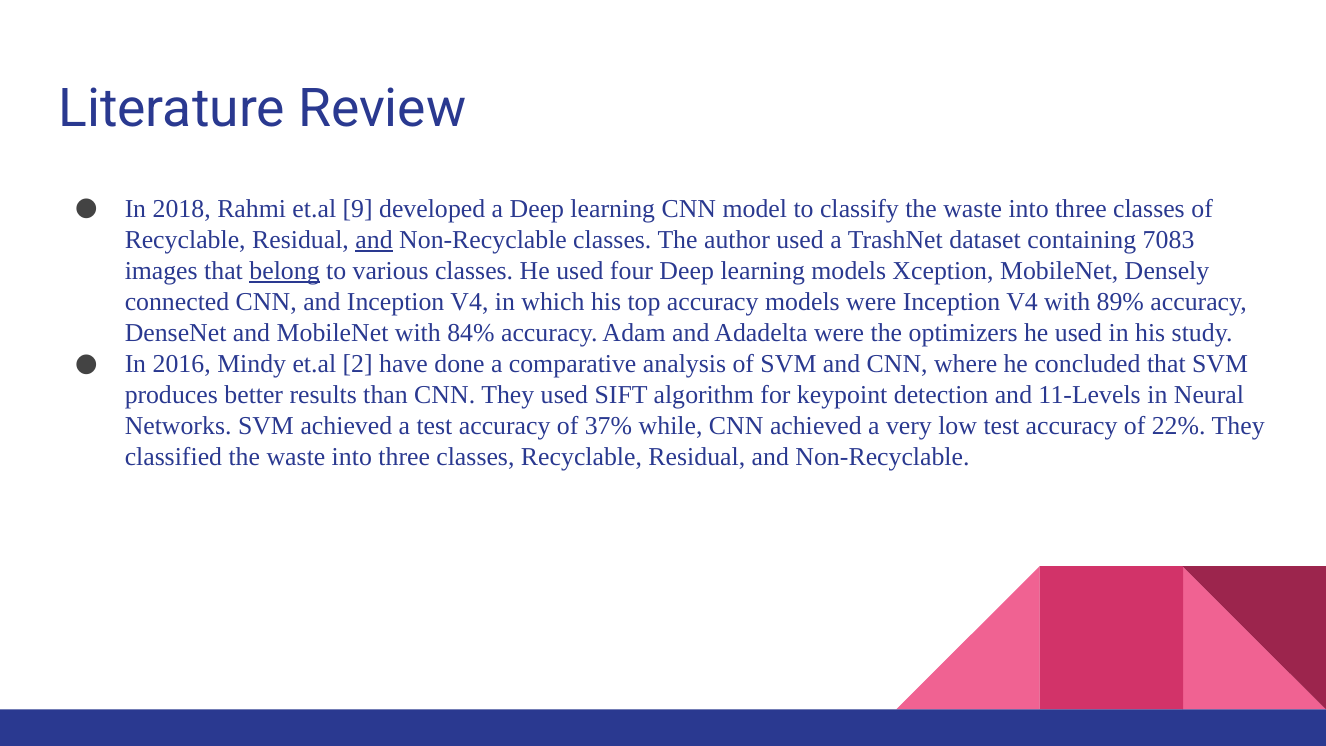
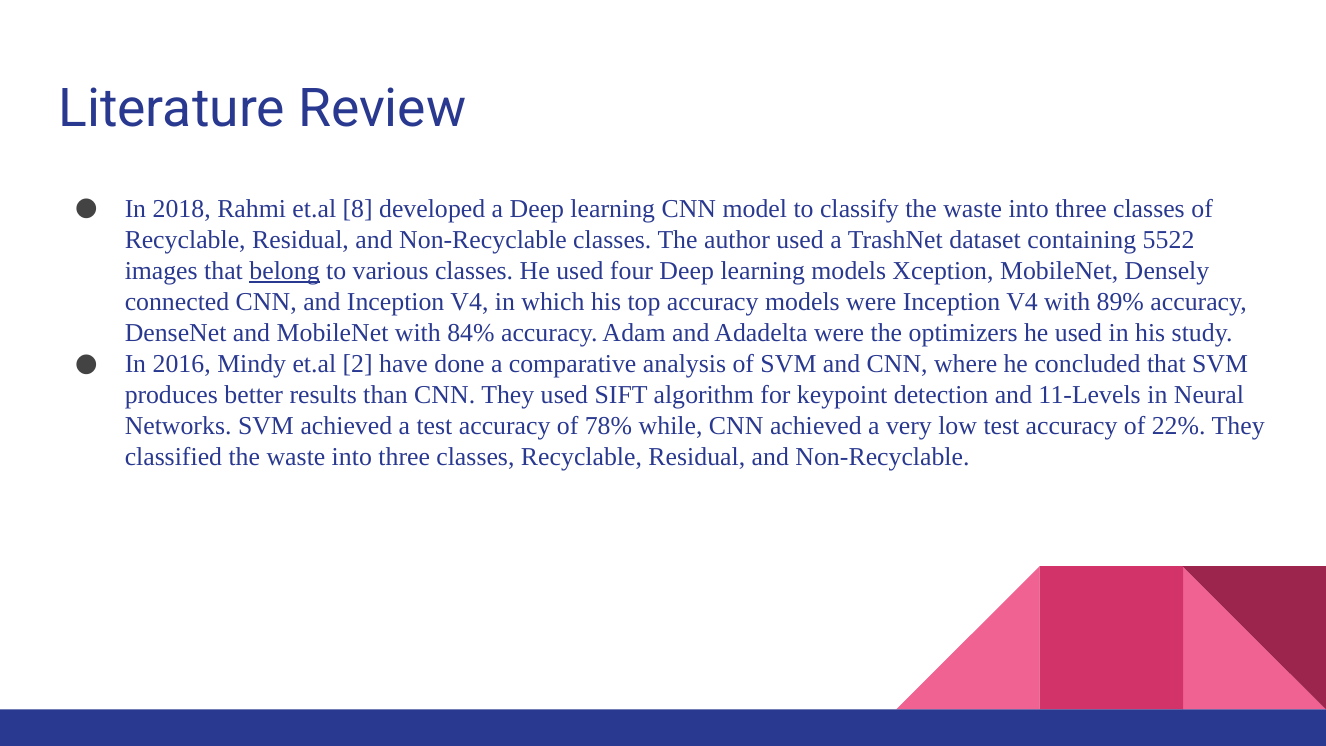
9: 9 -> 8
and at (374, 240) underline: present -> none
7083: 7083 -> 5522
37%: 37% -> 78%
